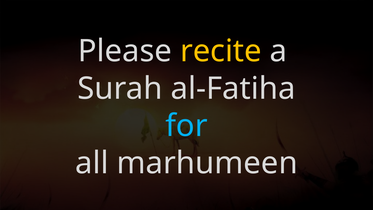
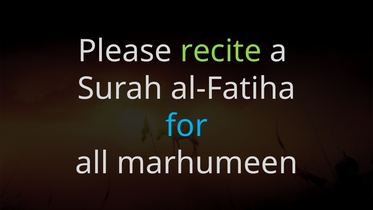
recite colour: yellow -> light green
